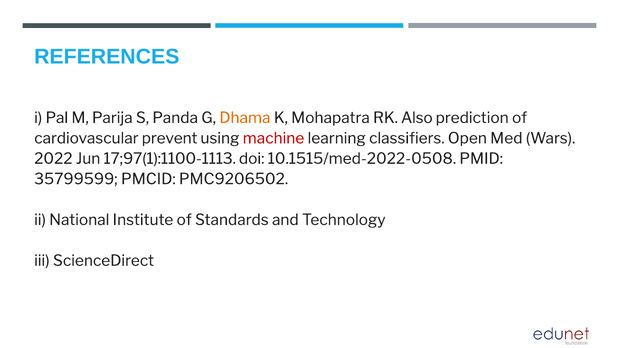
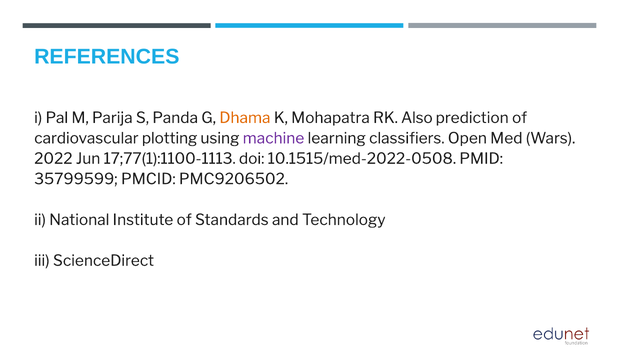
prevent: prevent -> plotting
machine colour: red -> purple
17;97(1):1100-1113: 17;97(1):1100-1113 -> 17;77(1):1100-1113
